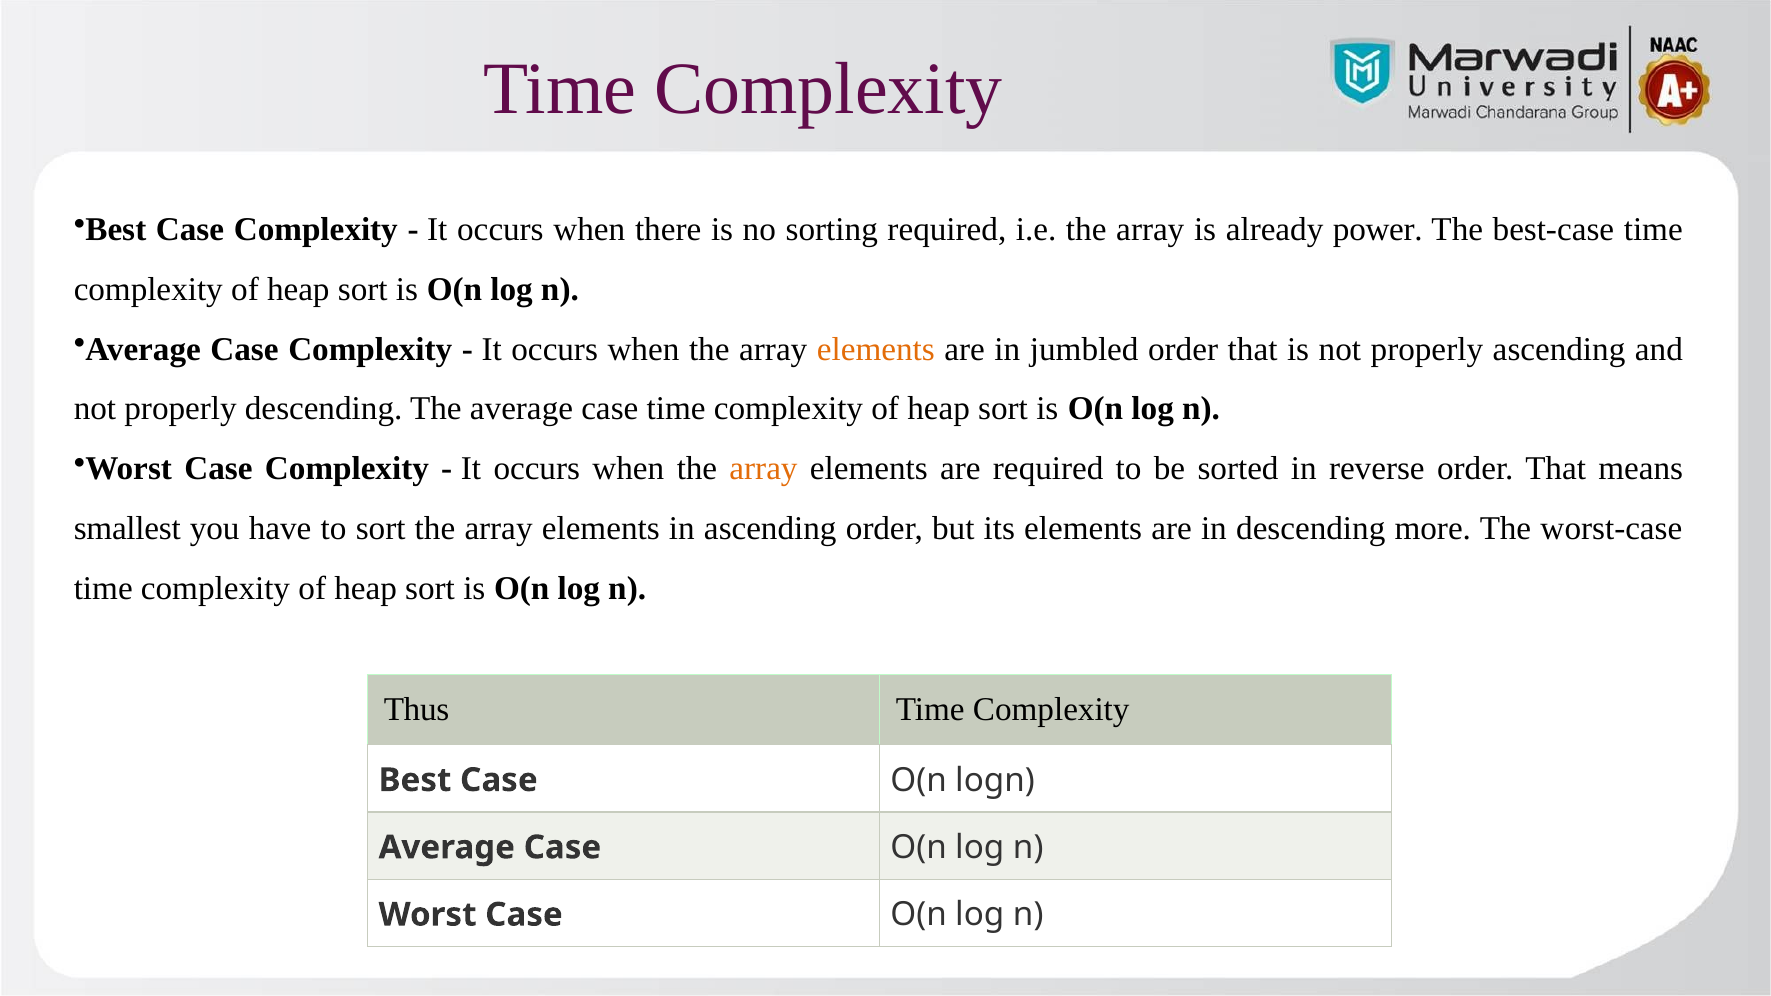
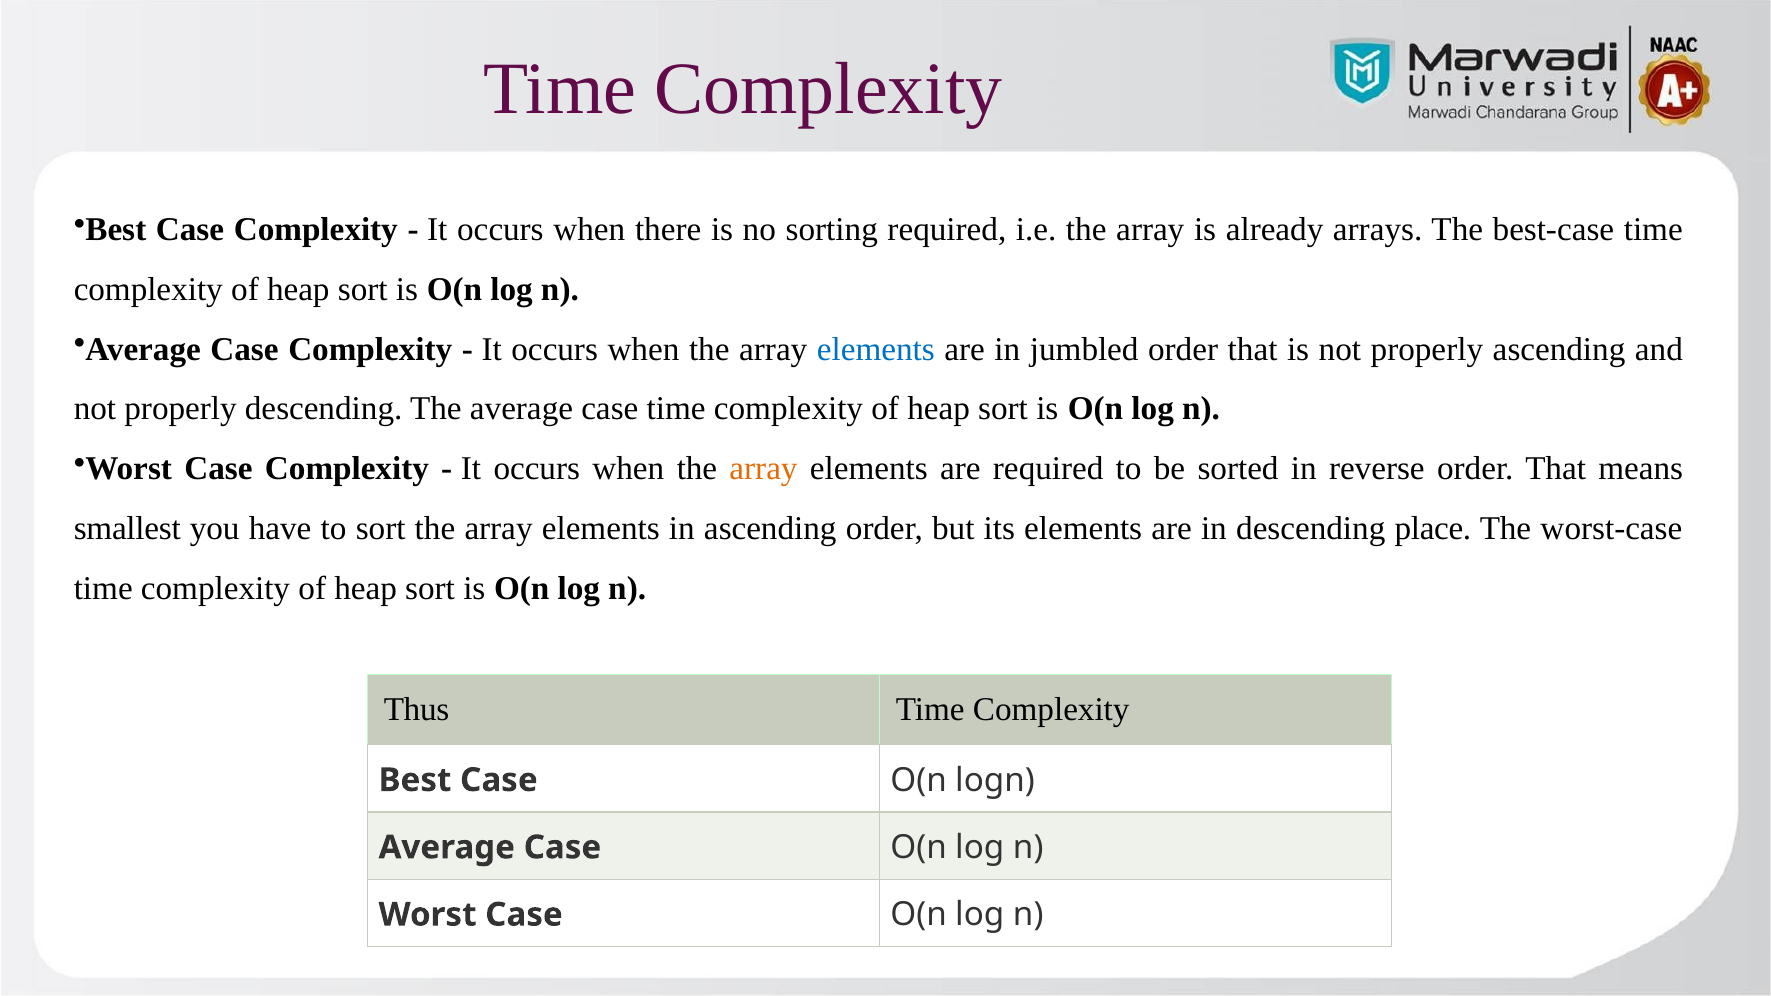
power: power -> arrays
elements at (876, 349) colour: orange -> blue
more: more -> place
